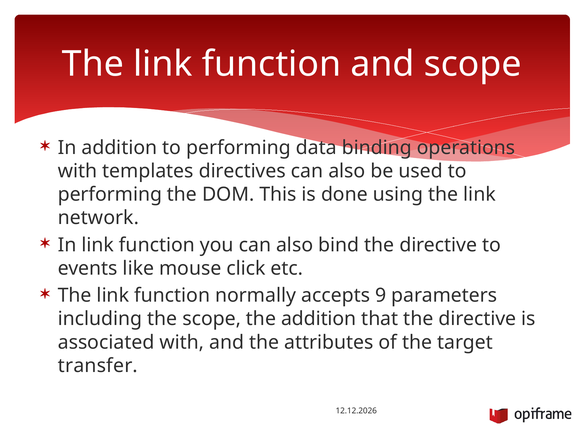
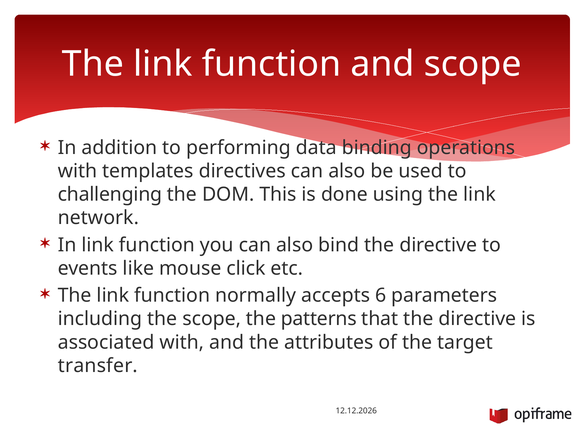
performing at (110, 194): performing -> challenging
9: 9 -> 6
the addition: addition -> patterns
